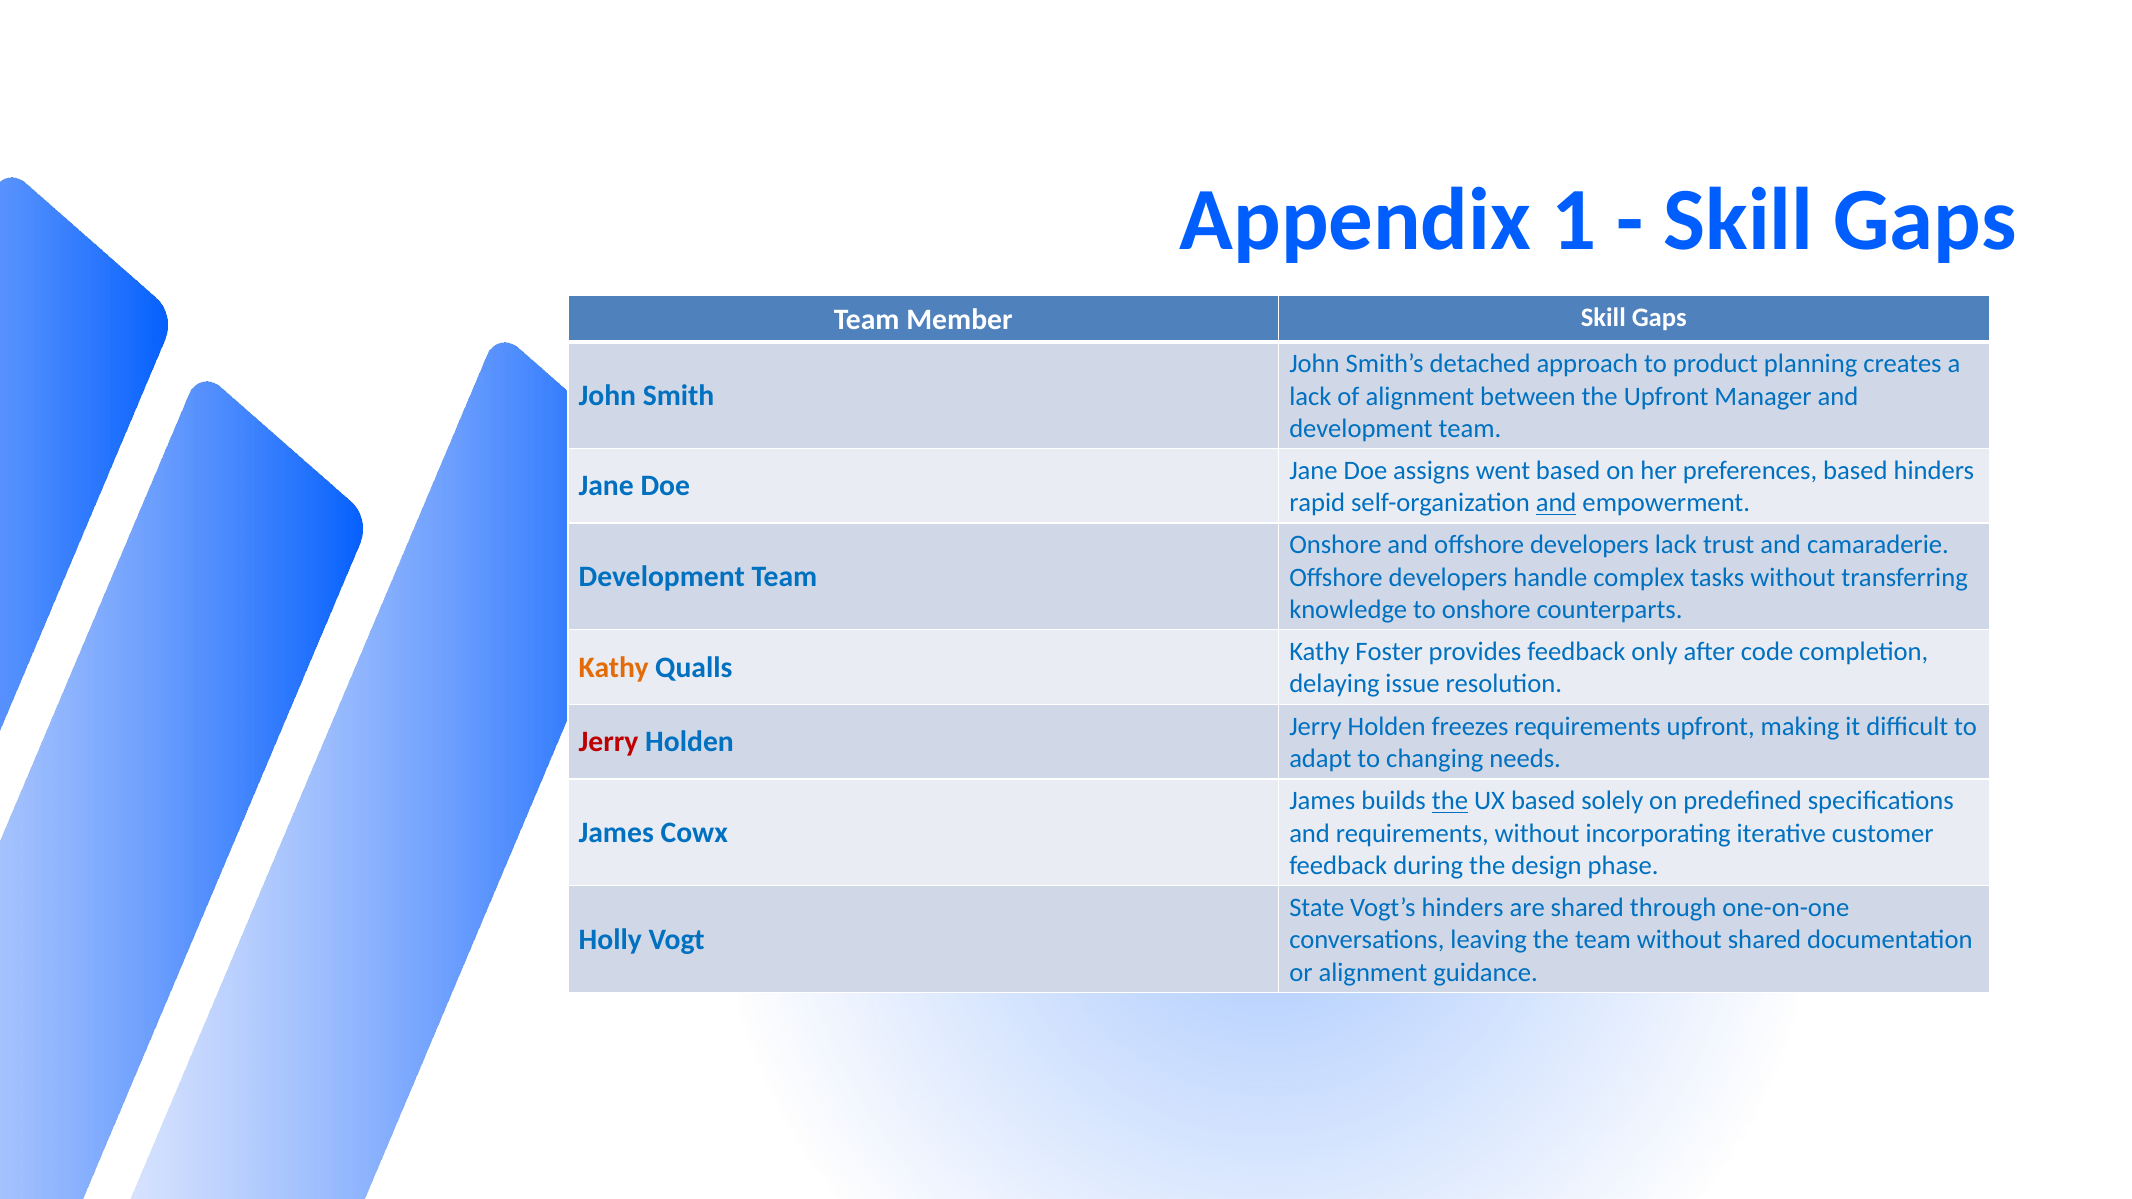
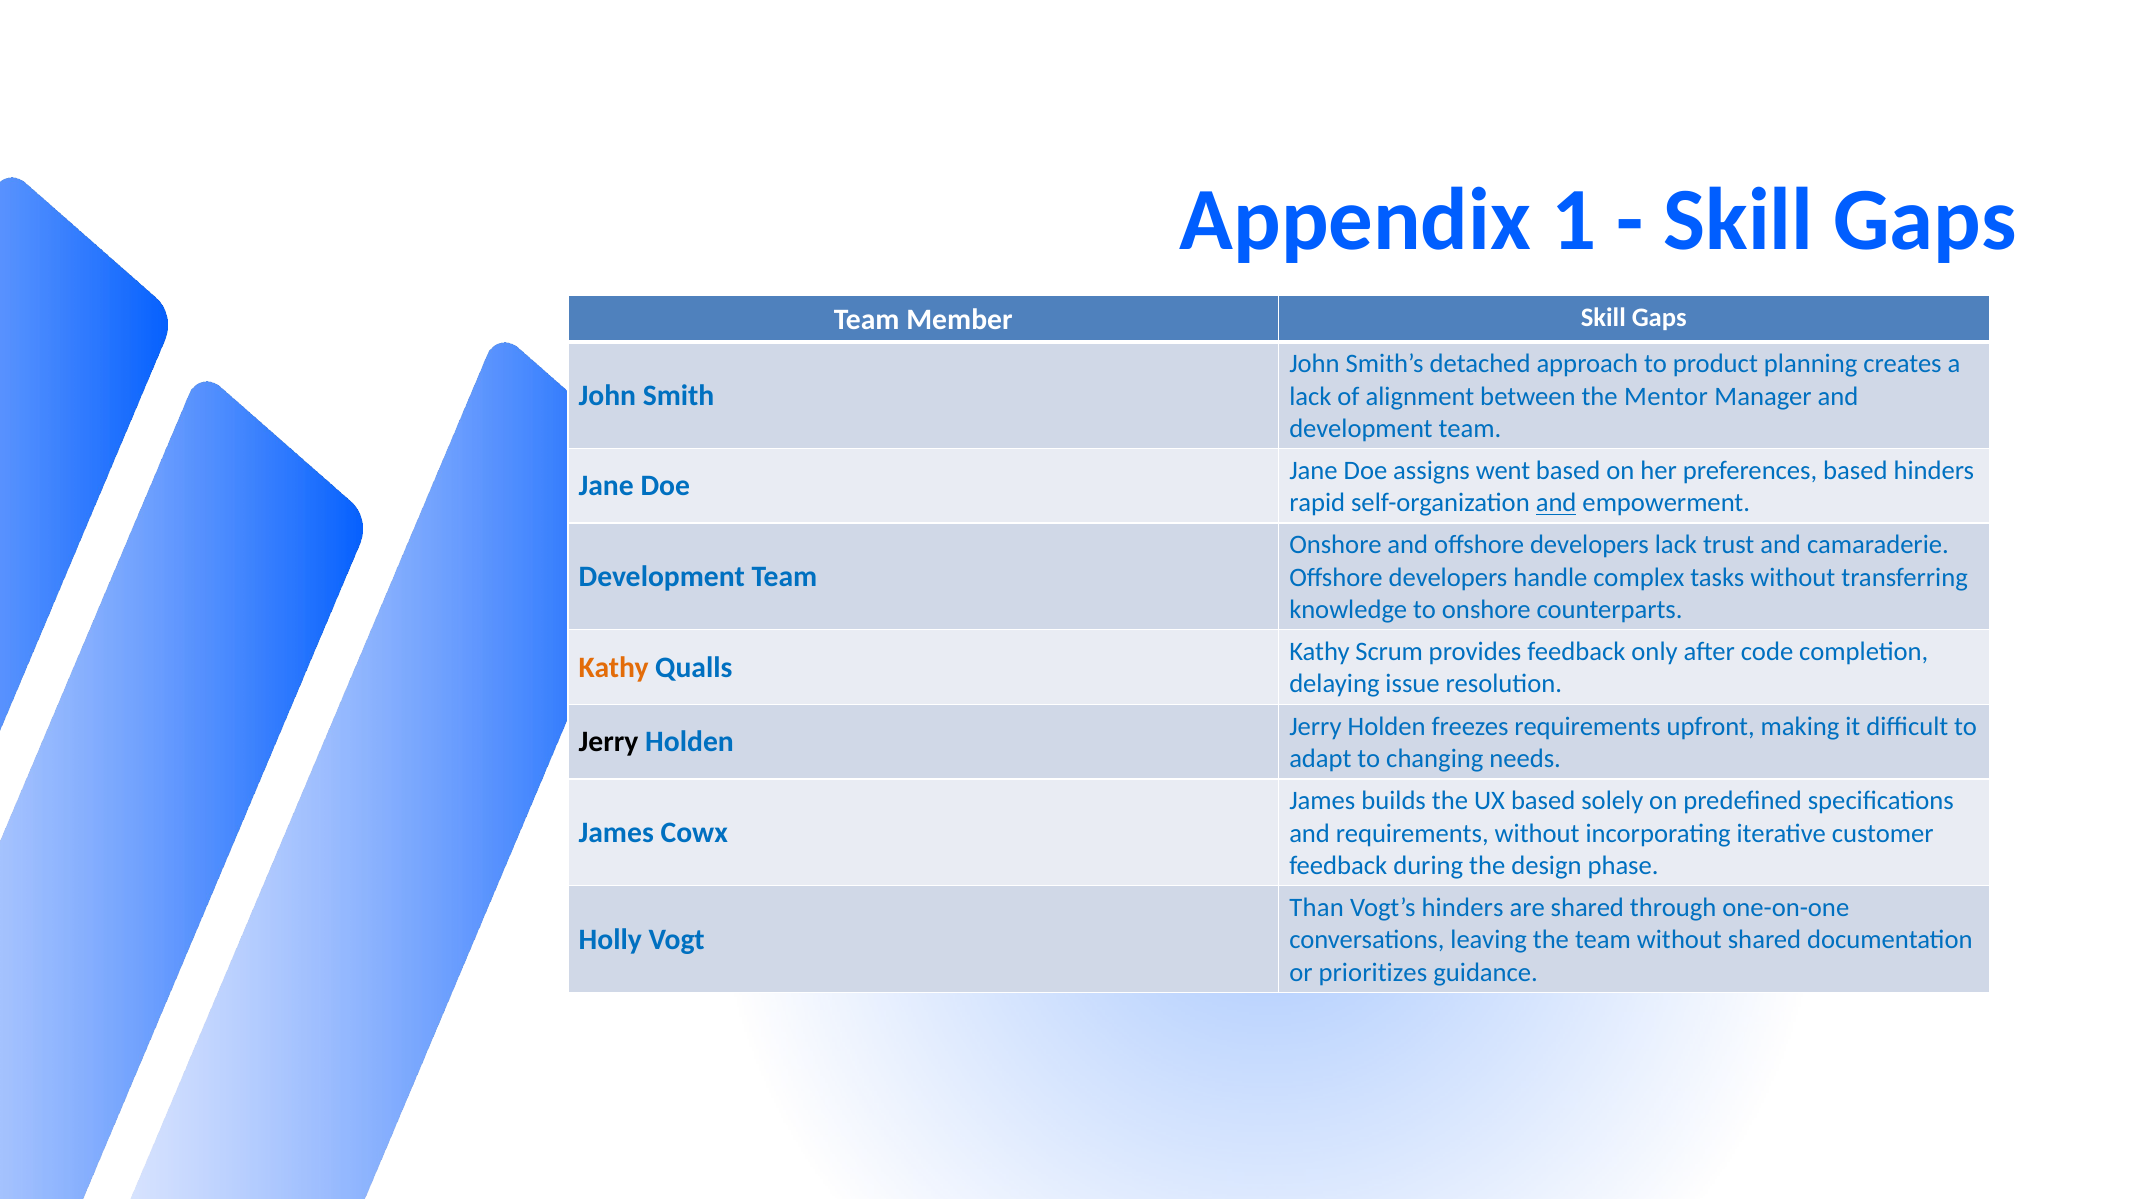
the Upfront: Upfront -> Mentor
Foster: Foster -> Scrum
Jerry at (609, 742) colour: red -> black
the at (1450, 801) underline: present -> none
State: State -> Than
or alignment: alignment -> prioritizes
